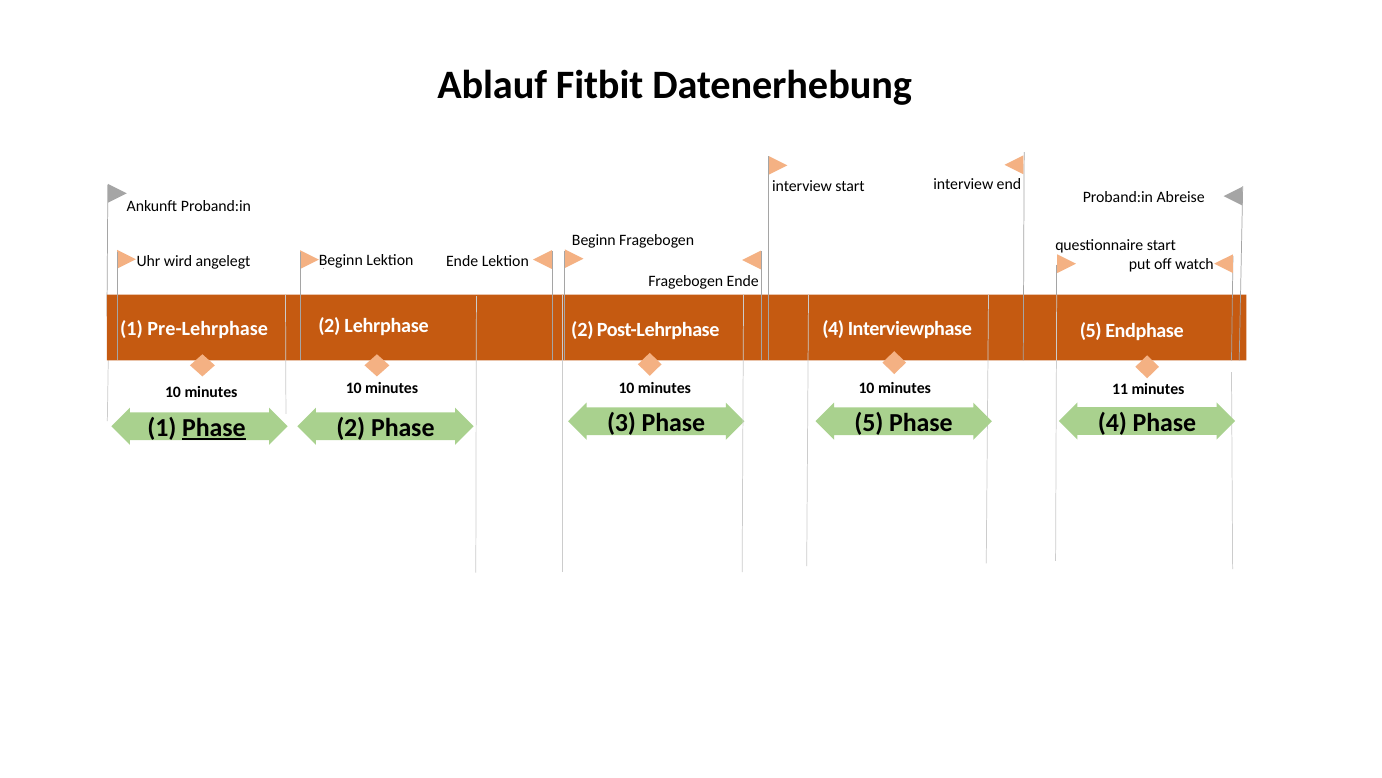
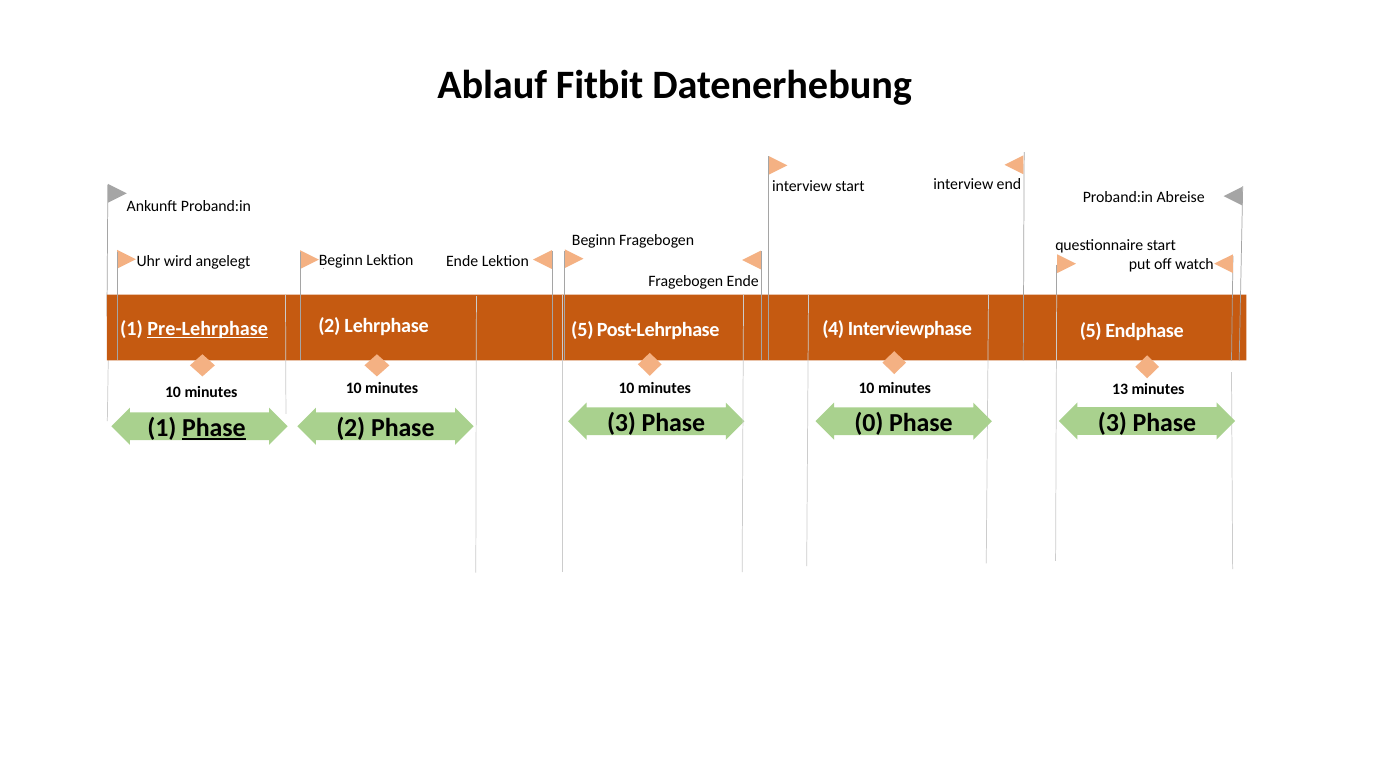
Lehrphase 2: 2 -> 5
Pre-Lehrphase underline: none -> present
11: 11 -> 13
Phase 5: 5 -> 0
4 at (1112, 422): 4 -> 3
